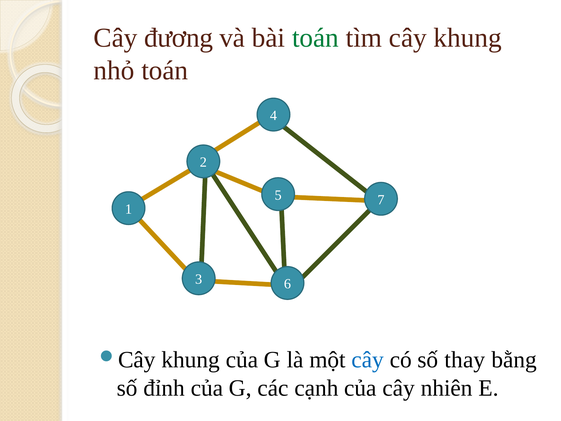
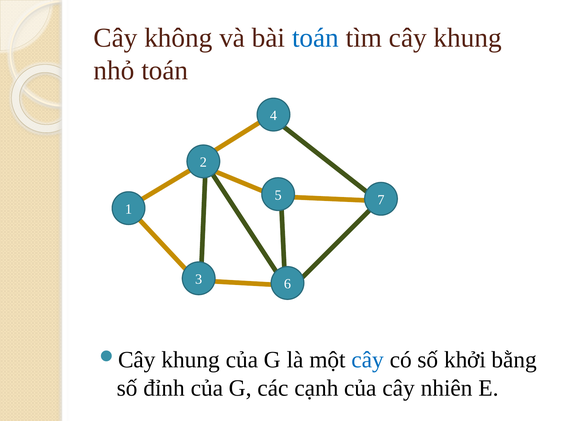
đương: đương -> không
toán at (315, 38) colour: green -> blue
thay: thay -> khởi
